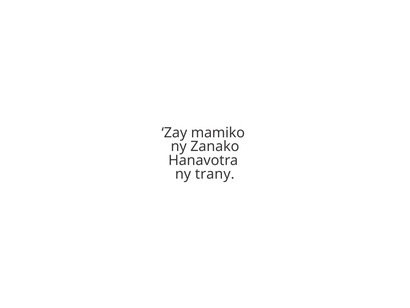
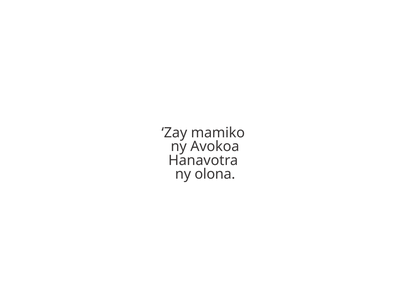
Zanako: Zanako -> Avokoa
trany: trany -> olona
